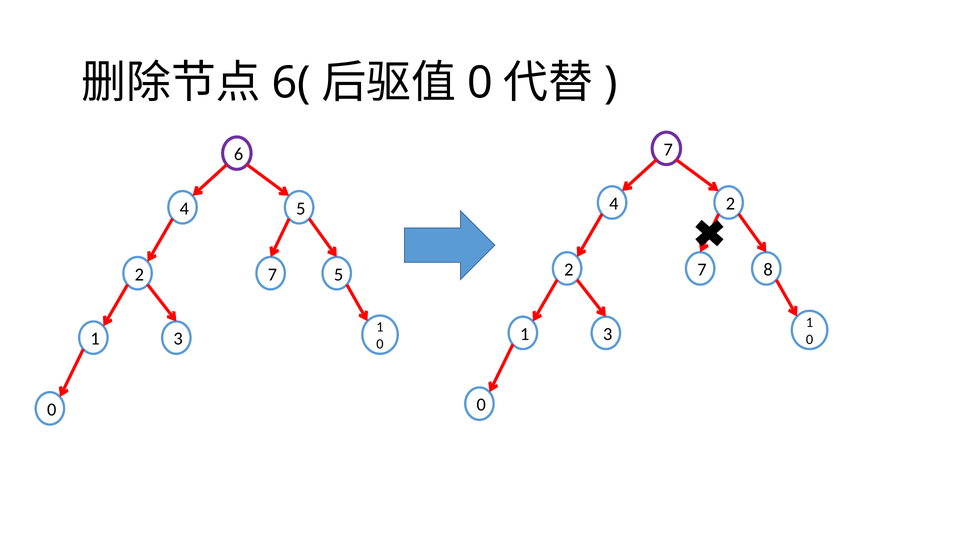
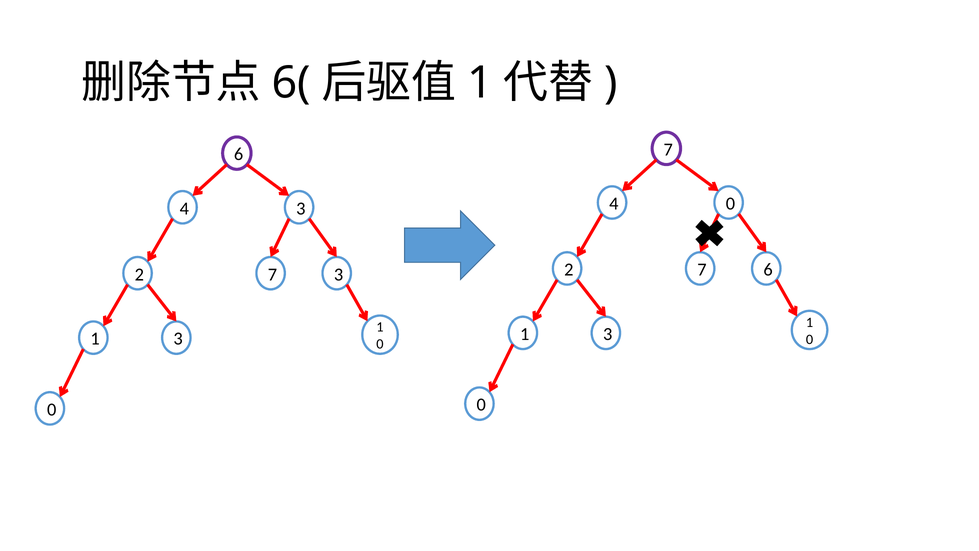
0 at (480, 83): 0 -> 1
4 2: 2 -> 0
4 5: 5 -> 3
7 8: 8 -> 6
7 5: 5 -> 3
